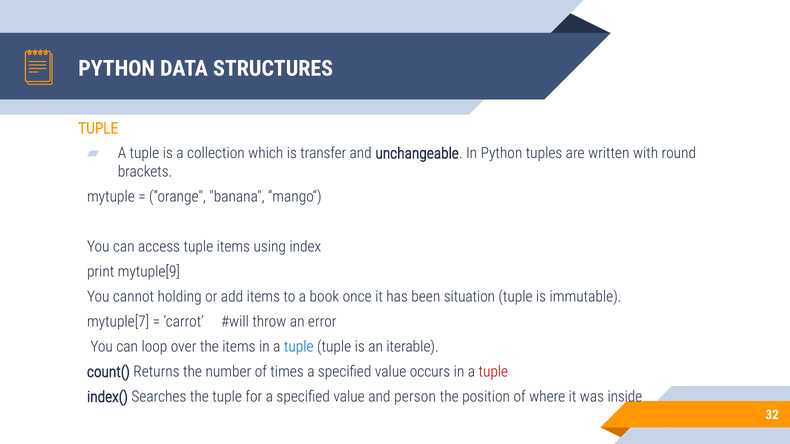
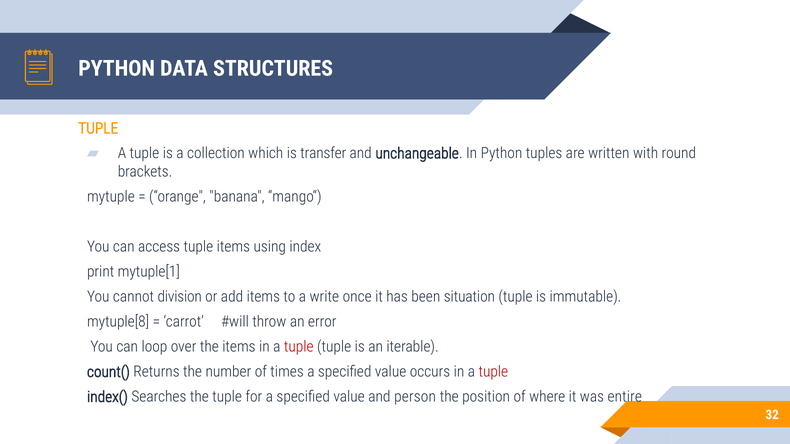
mytuple[9: mytuple[9 -> mytuple[1
holding: holding -> division
book: book -> write
mytuple[7: mytuple[7 -> mytuple[8
tuple at (299, 347) colour: blue -> red
inside: inside -> entire
